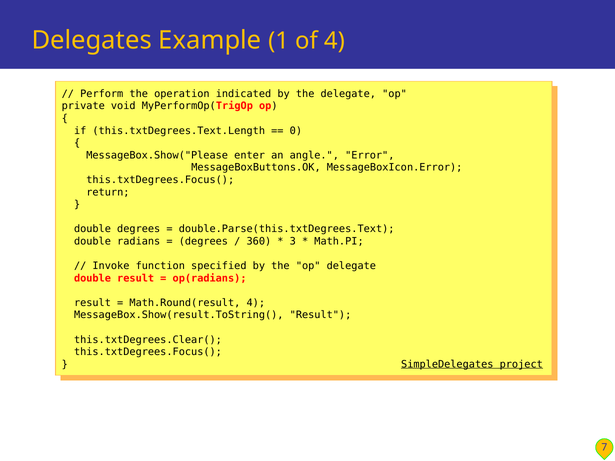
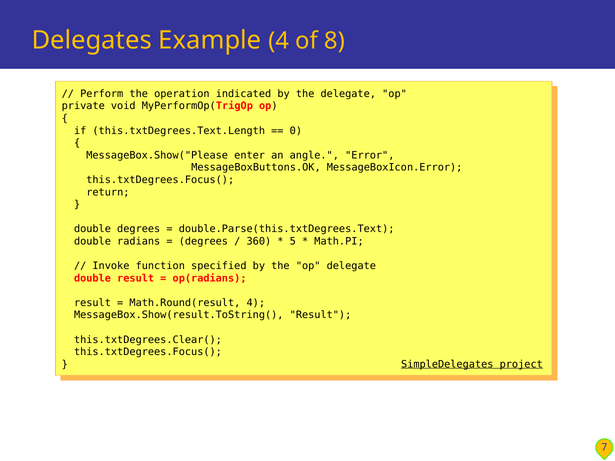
Example 1: 1 -> 4
of 4: 4 -> 8
3: 3 -> 5
